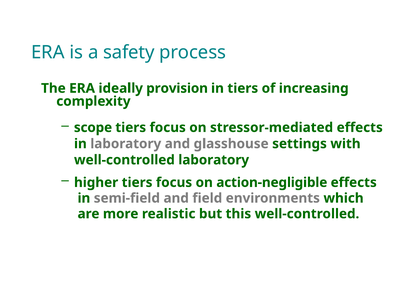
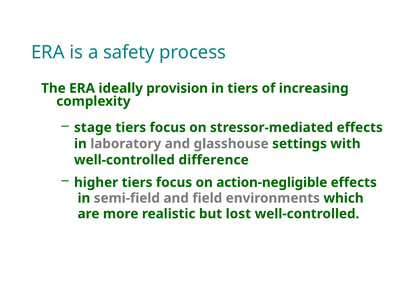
scope: scope -> stage
well-controlled laboratory: laboratory -> difference
this: this -> lost
